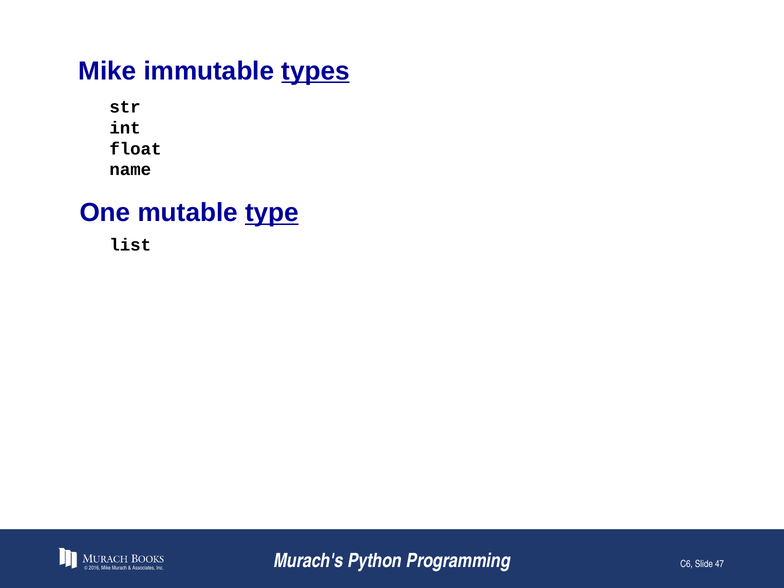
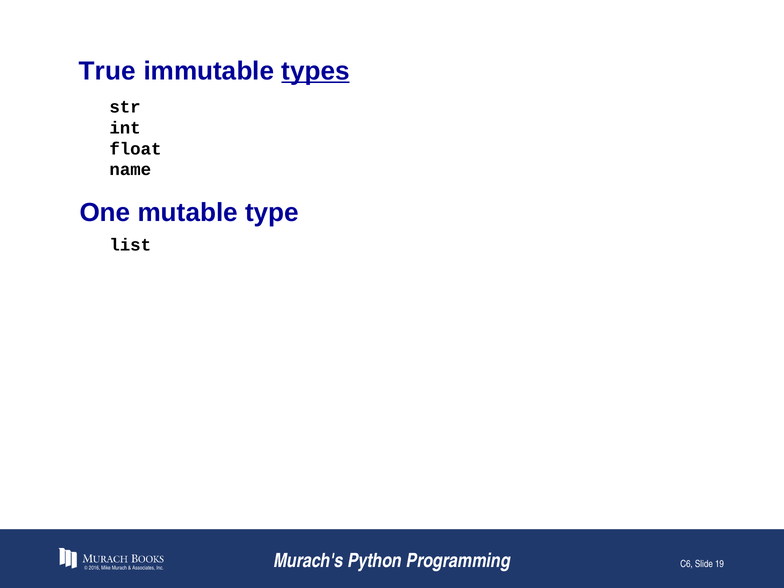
Mike at (107, 71): Mike -> True
type underline: present -> none
47: 47 -> 19
